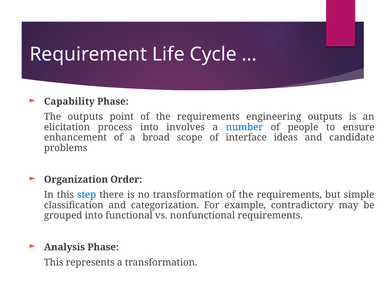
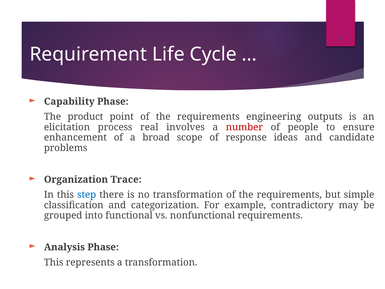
The outputs: outputs -> product
process into: into -> real
number colour: blue -> red
interface: interface -> response
Order: Order -> Trace
